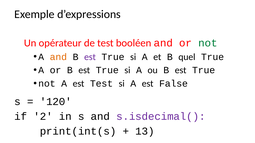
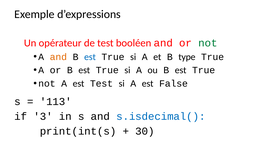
est at (90, 57) colour: purple -> blue
quel: quel -> type
120: 120 -> 113
2: 2 -> 3
s.isdecimal( colour: purple -> blue
13: 13 -> 30
